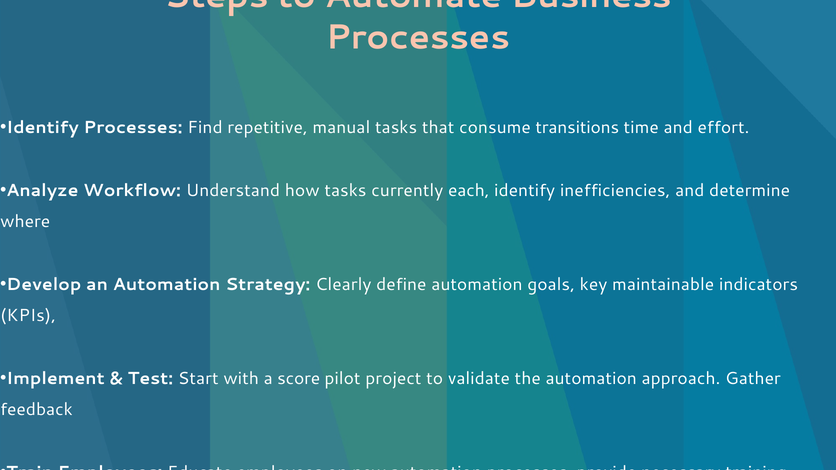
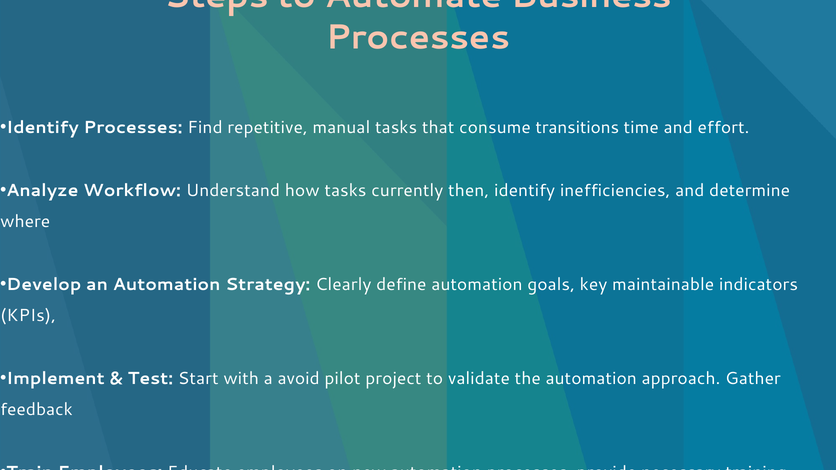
each: each -> then
score: score -> avoid
